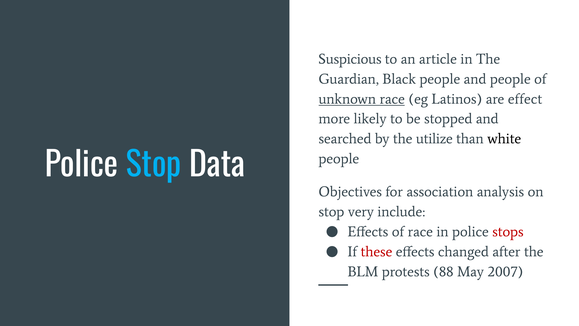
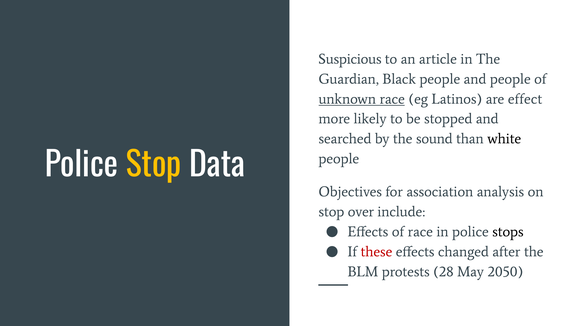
utilize: utilize -> sound
Stop at (154, 165) colour: light blue -> yellow
very: very -> over
stops colour: red -> black
88: 88 -> 28
2007: 2007 -> 2050
